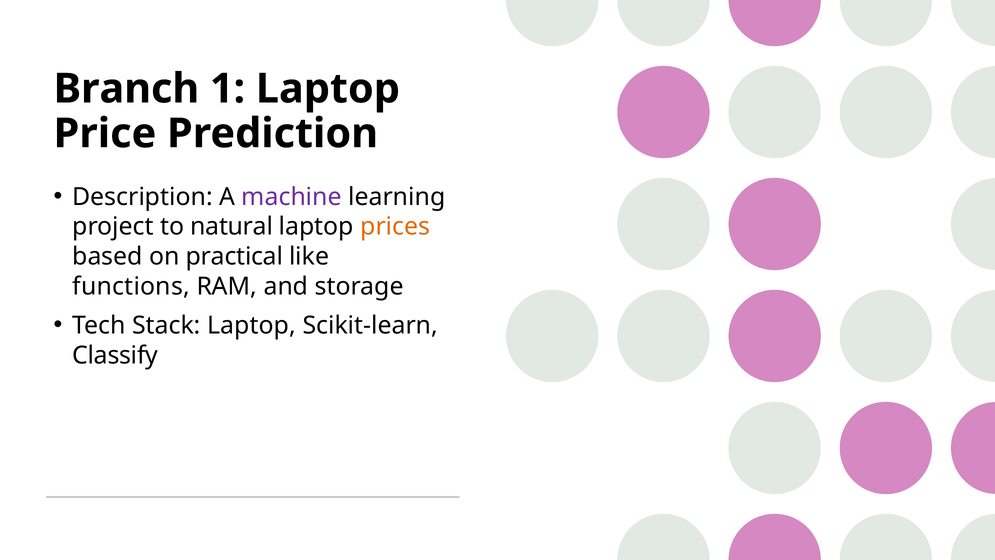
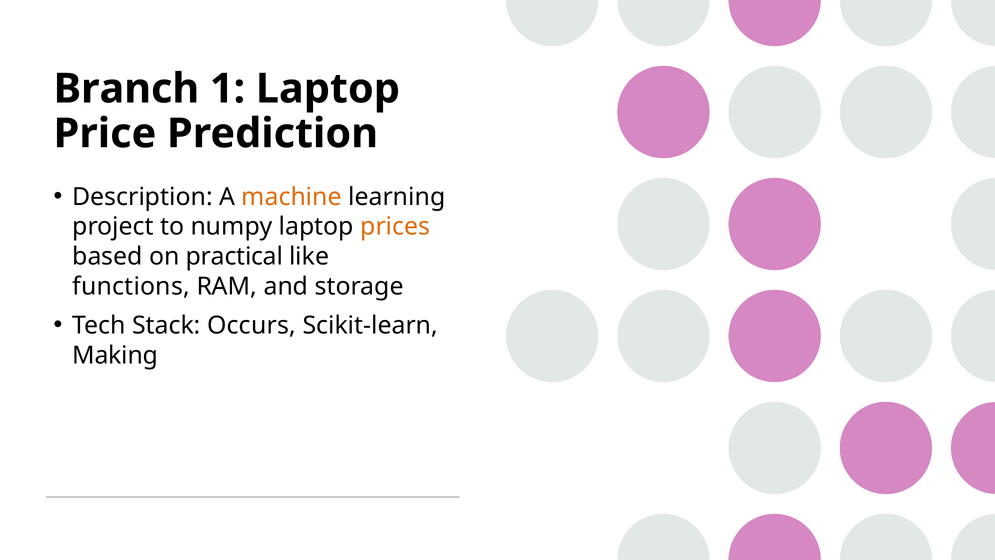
machine colour: purple -> orange
natural: natural -> numpy
Stack Laptop: Laptop -> Occurs
Classify: Classify -> Making
